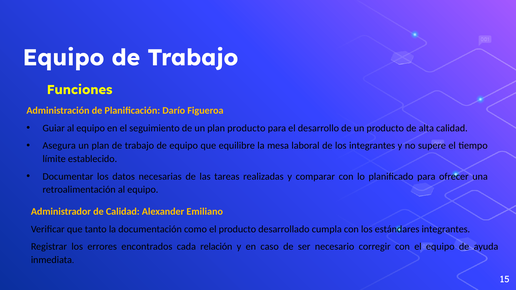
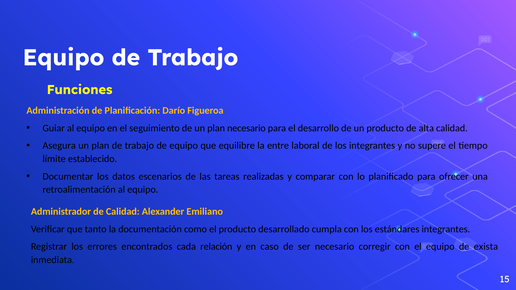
plan producto: producto -> necesario
mesa: mesa -> entre
necesarias: necesarias -> escenarios
ayuda: ayuda -> exista
